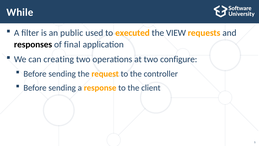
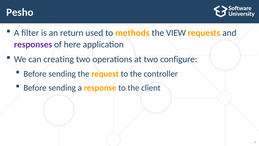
While: While -> Pesho
public: public -> return
executed: executed -> methods
responses colour: black -> purple
final: final -> here
